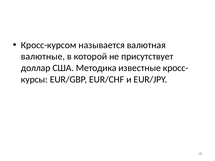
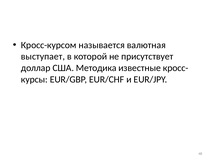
валютные: валютные -> выступает
